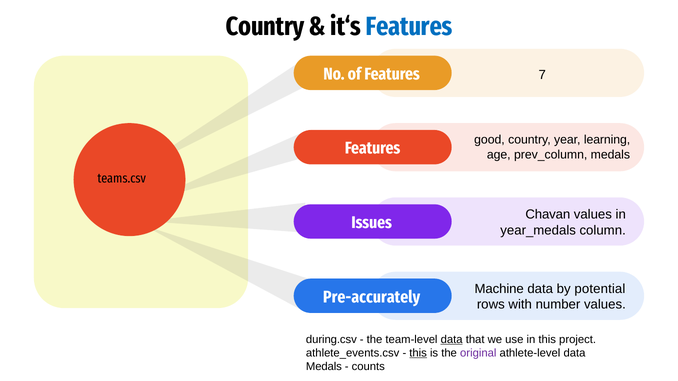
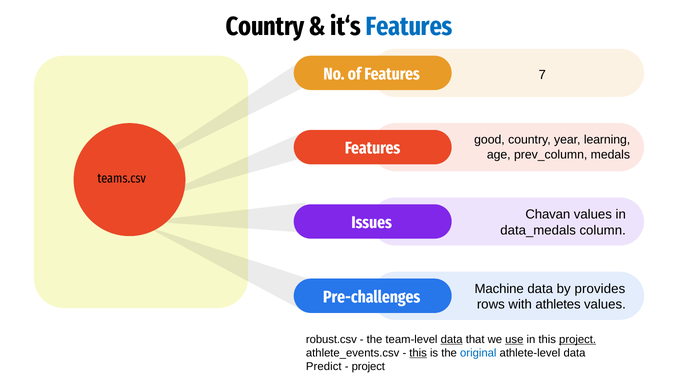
year_medals: year_medals -> data_medals
potential: potential -> provides
Pre-accurately: Pre-accurately -> Pre-challenges
number: number -> athletes
during.csv: during.csv -> robust.csv
use underline: none -> present
project at (578, 340) underline: none -> present
original colour: purple -> blue
Medals at (324, 367): Medals -> Predict
counts at (368, 367): counts -> project
